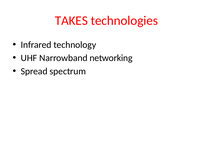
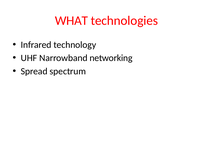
TAKES: TAKES -> WHAT
